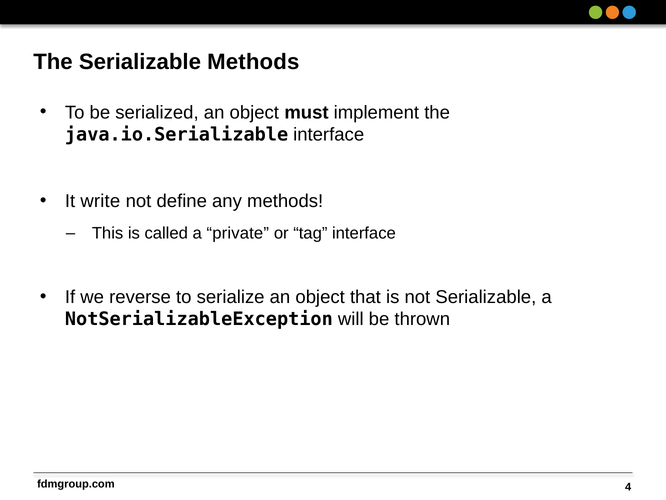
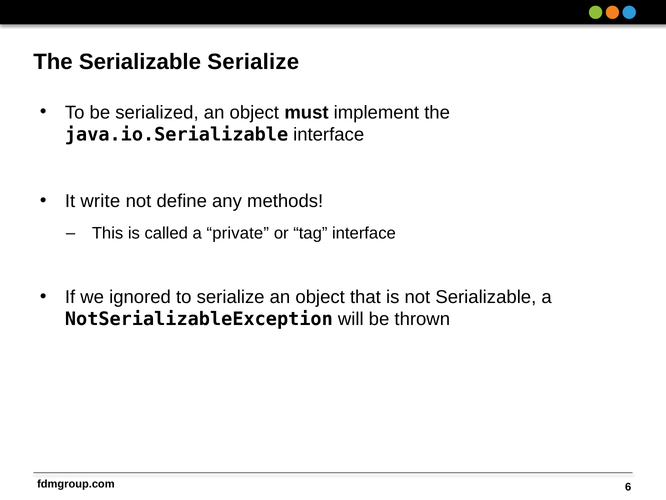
Serializable Methods: Methods -> Serialize
reverse: reverse -> ignored
4: 4 -> 6
